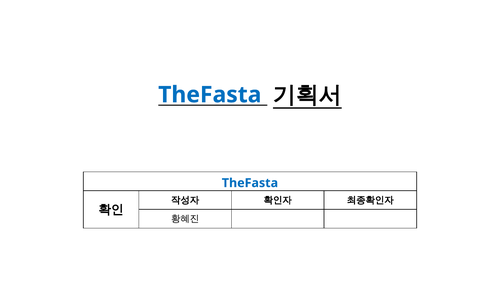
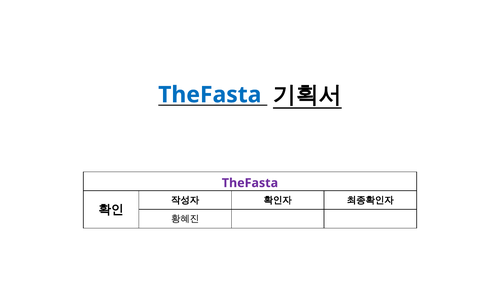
TheFasta at (250, 183) colour: blue -> purple
